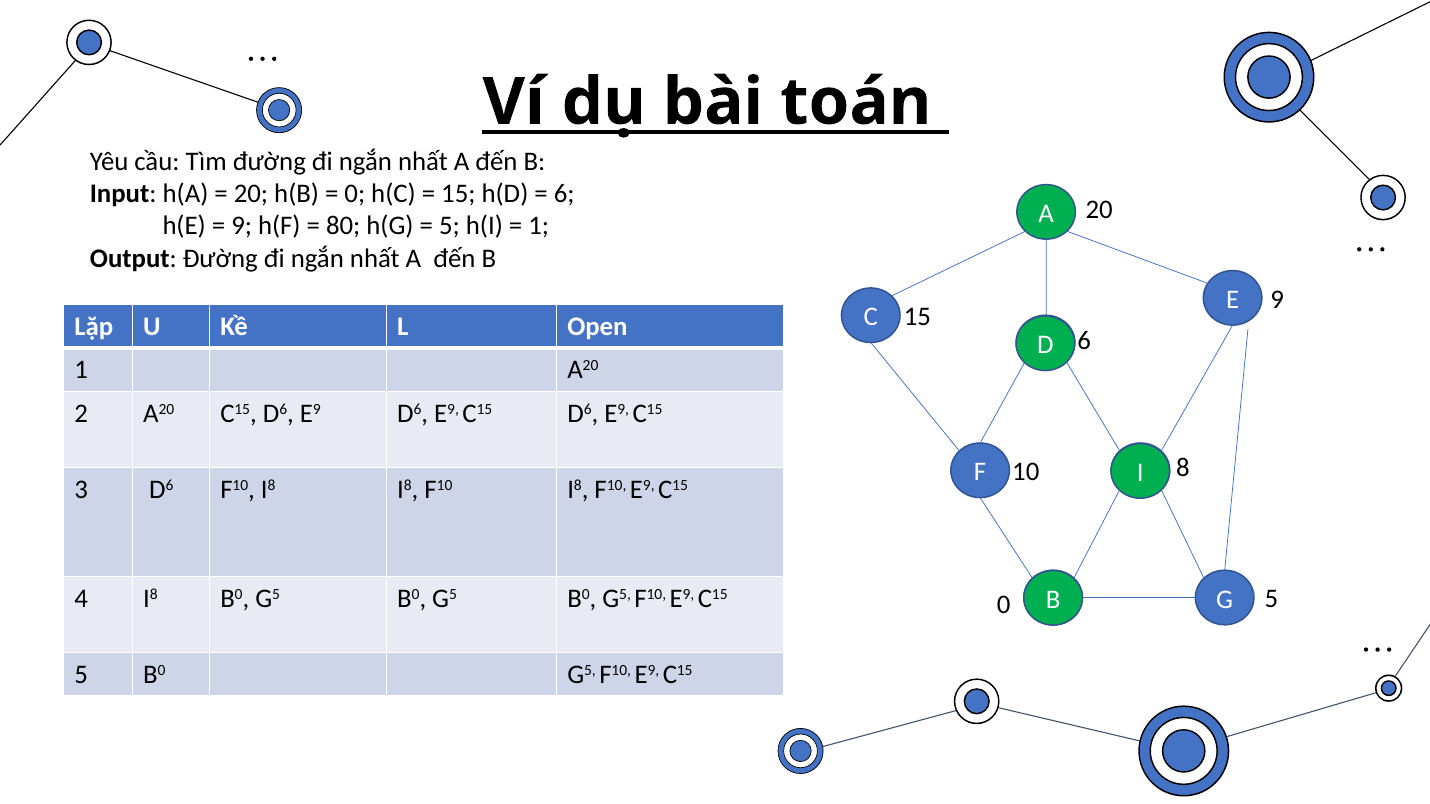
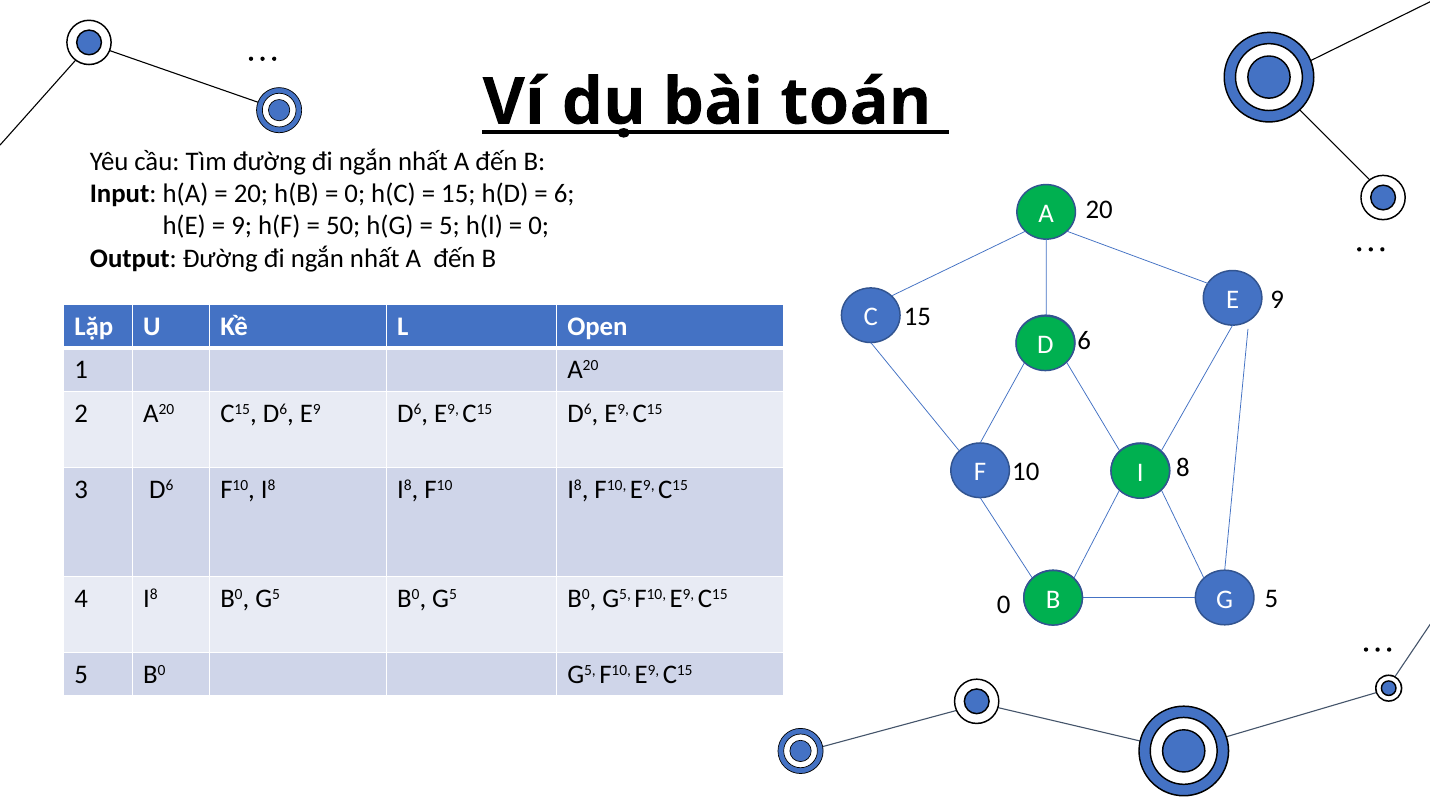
80: 80 -> 50
1 at (539, 226): 1 -> 0
